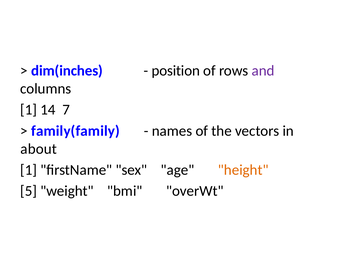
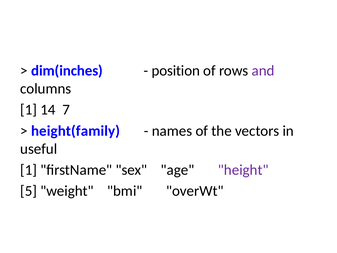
family(family: family(family -> height(family
about: about -> useful
height colour: orange -> purple
